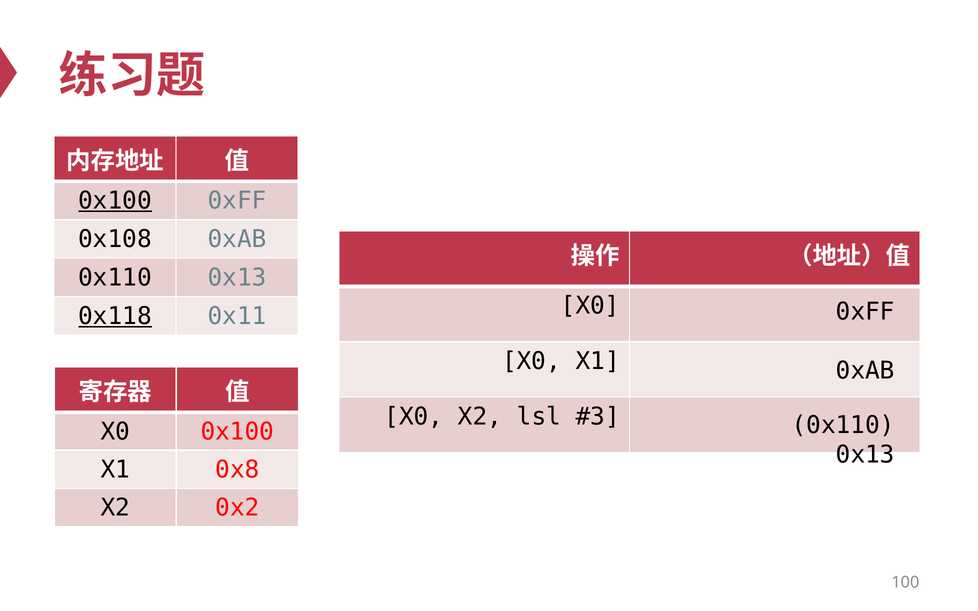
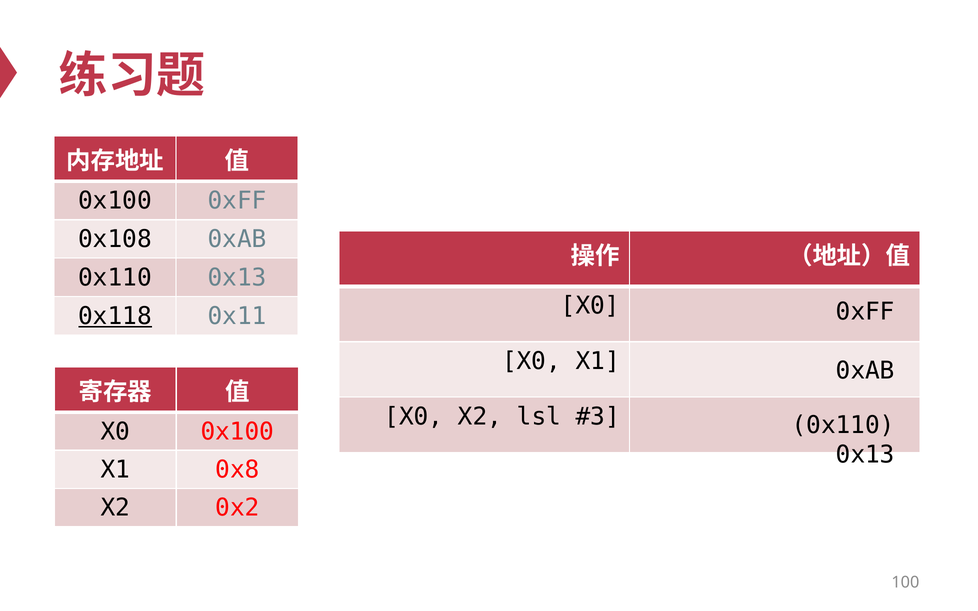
0x100 at (115, 201) underline: present -> none
